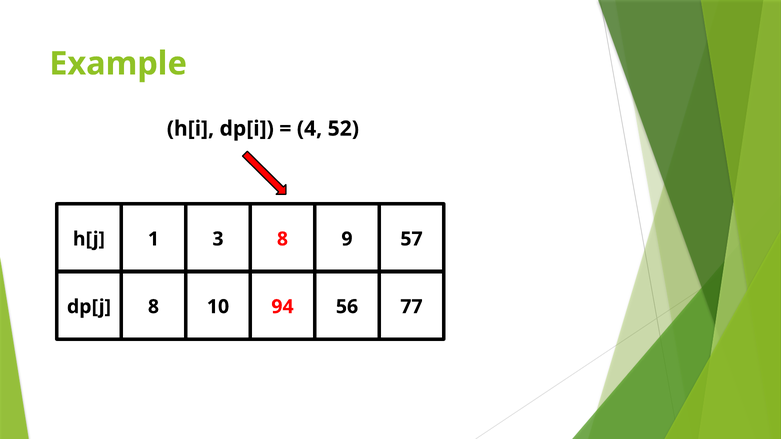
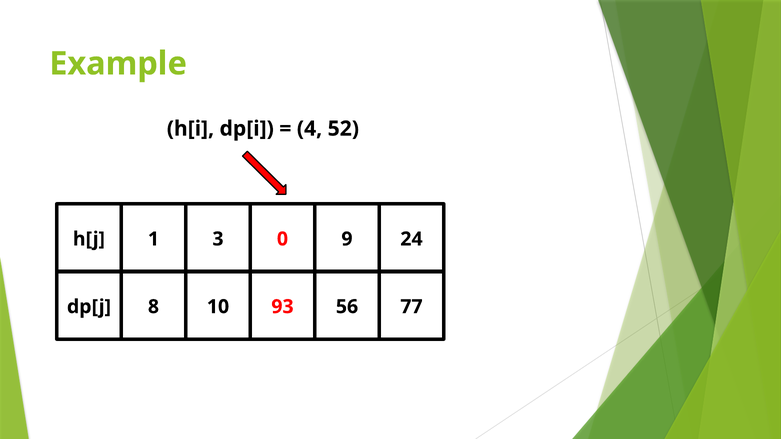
3 8: 8 -> 0
57: 57 -> 24
94: 94 -> 93
